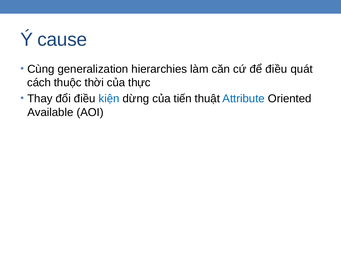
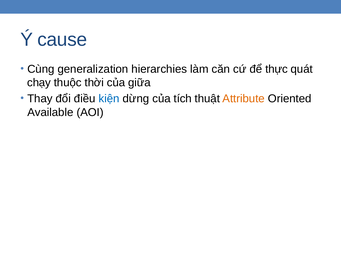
để điều: điều -> thực
cách: cách -> chạy
thực: thực -> giữa
tiến: tiến -> tích
Attribute colour: blue -> orange
